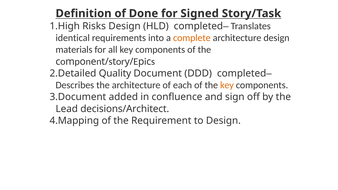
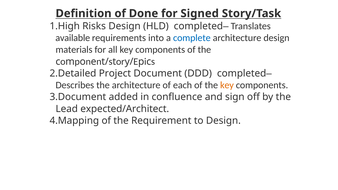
identical: identical -> available
complete colour: orange -> blue
Quality: Quality -> Project
decisions/Architect: decisions/Architect -> expected/Architect
